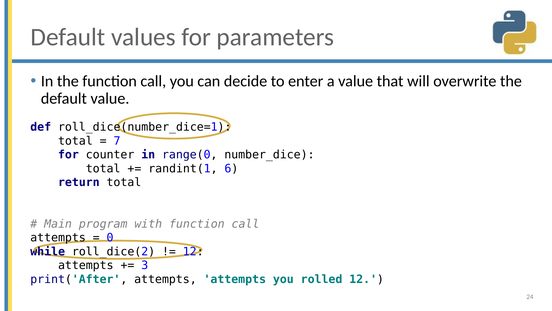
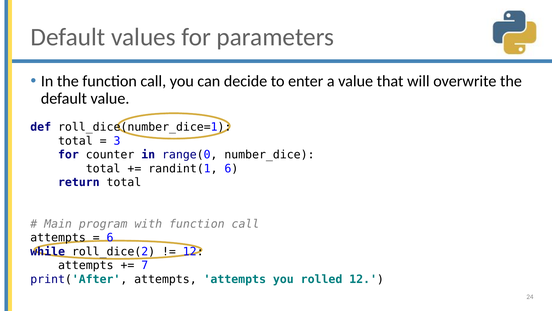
7: 7 -> 3
0 at (110, 237): 0 -> 6
3: 3 -> 7
